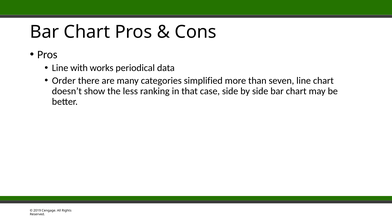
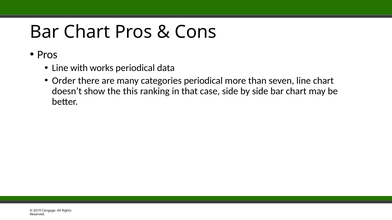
categories simplified: simplified -> periodical
less: less -> this
